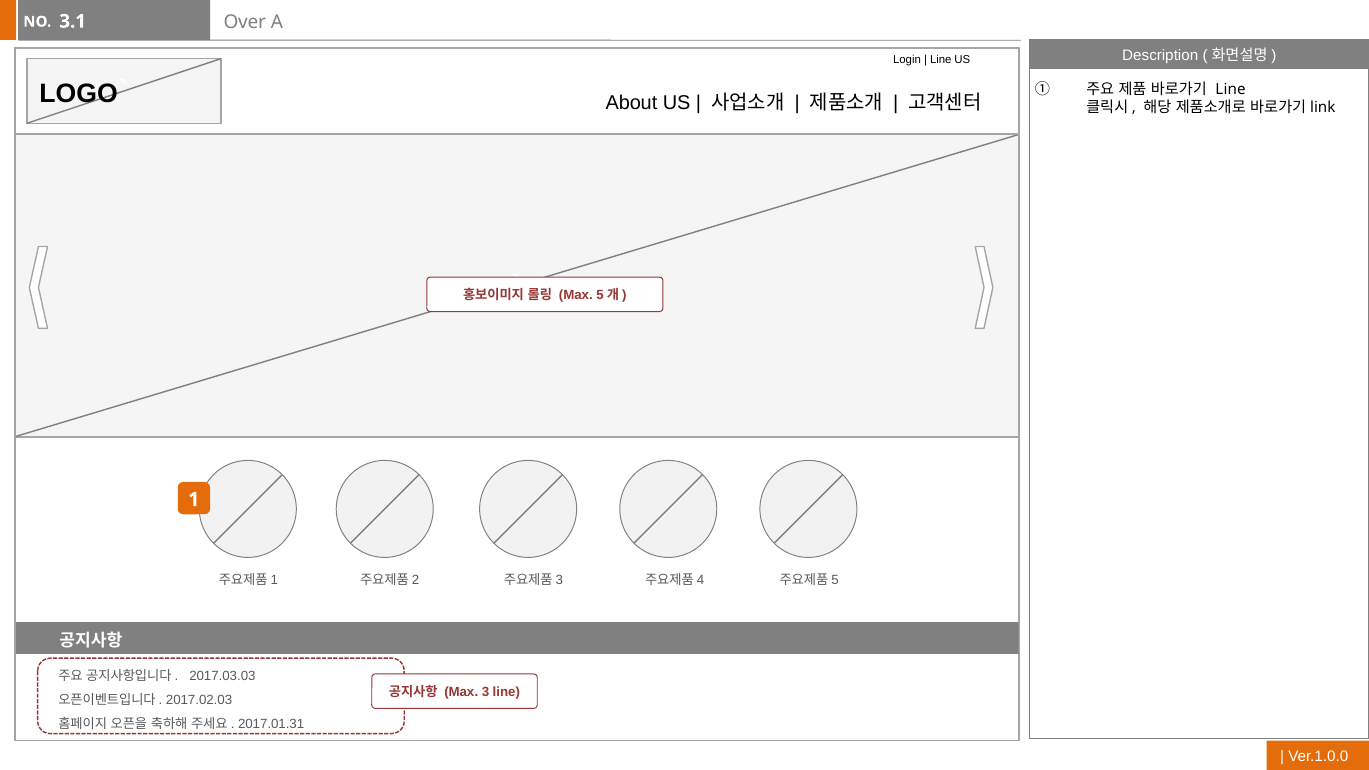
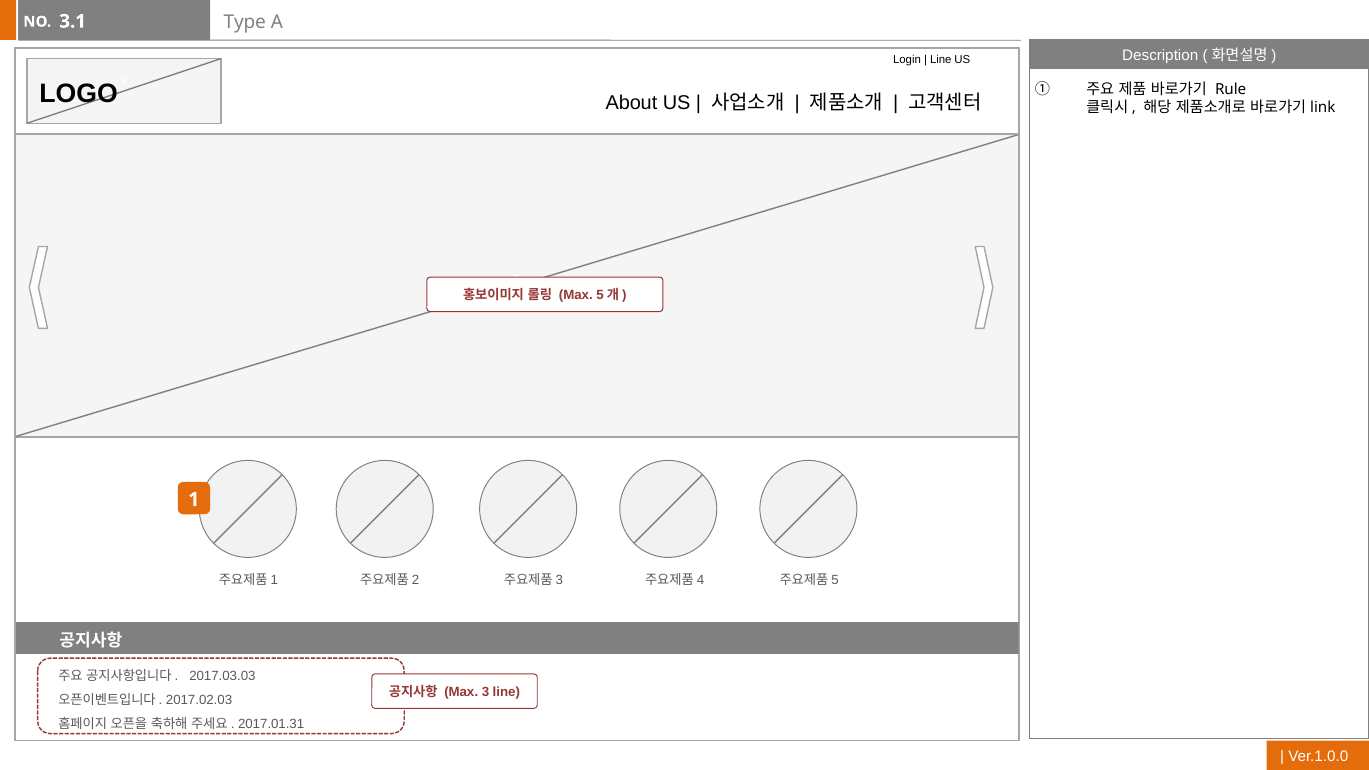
Over: Over -> Type
Line at (1231, 89): Line -> Rule
